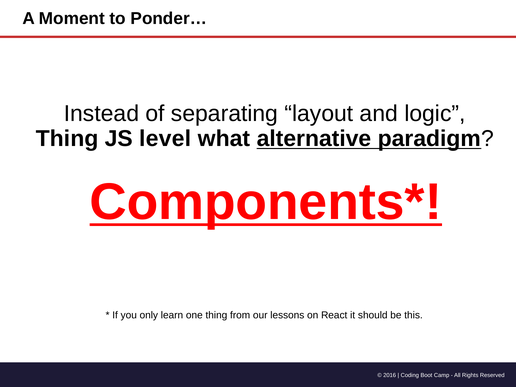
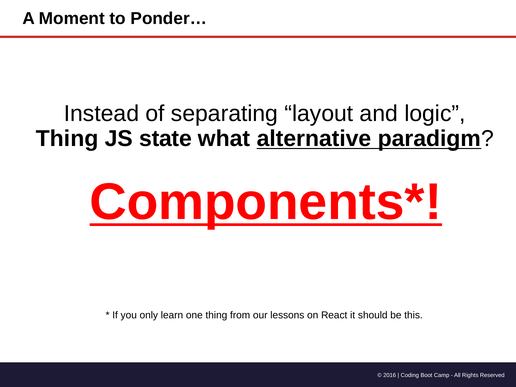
level: level -> state
